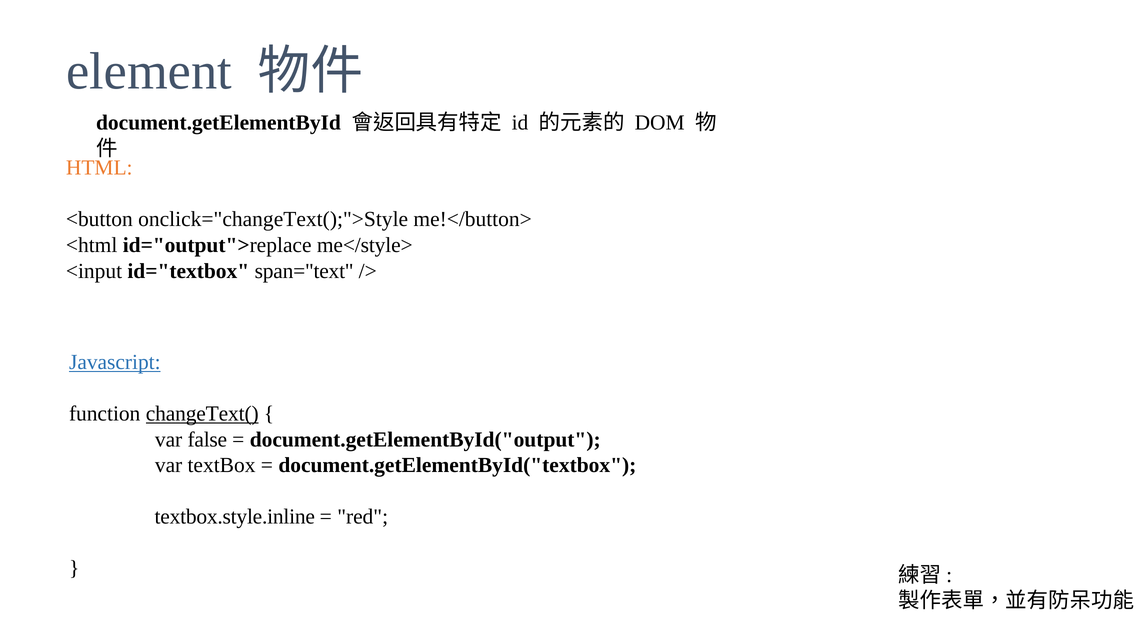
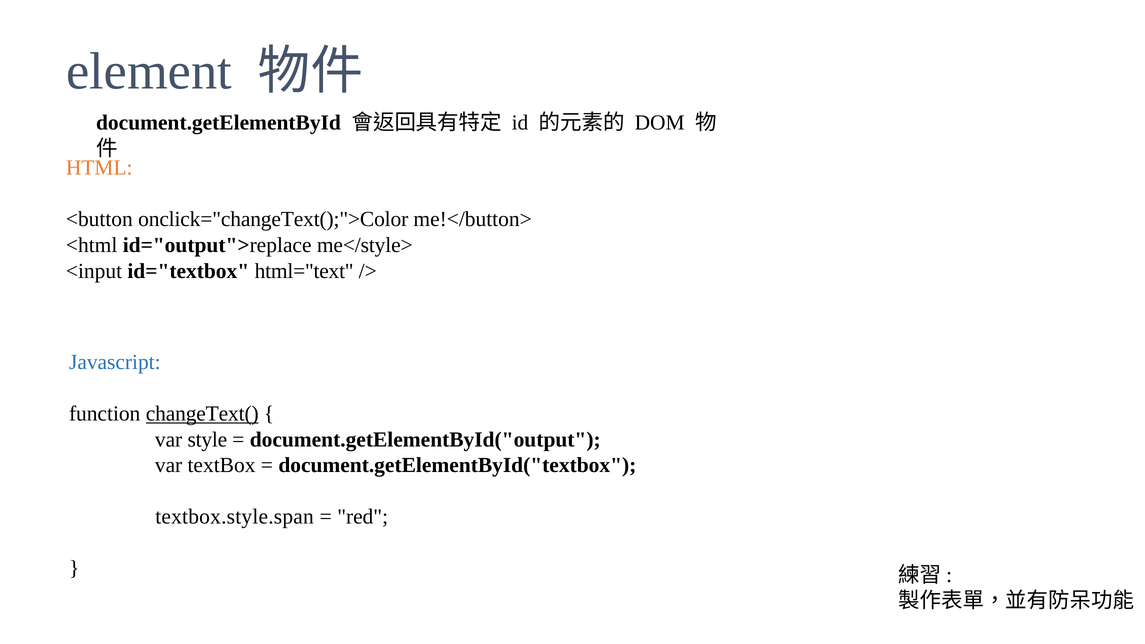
onclick="changeText();">Style: onclick="changeText();">Style -> onclick="changeText();">Color
span="text: span="text -> html="text
Javascript underline: present -> none
false: false -> style
textbox.style.inline: textbox.style.inline -> textbox.style.span
